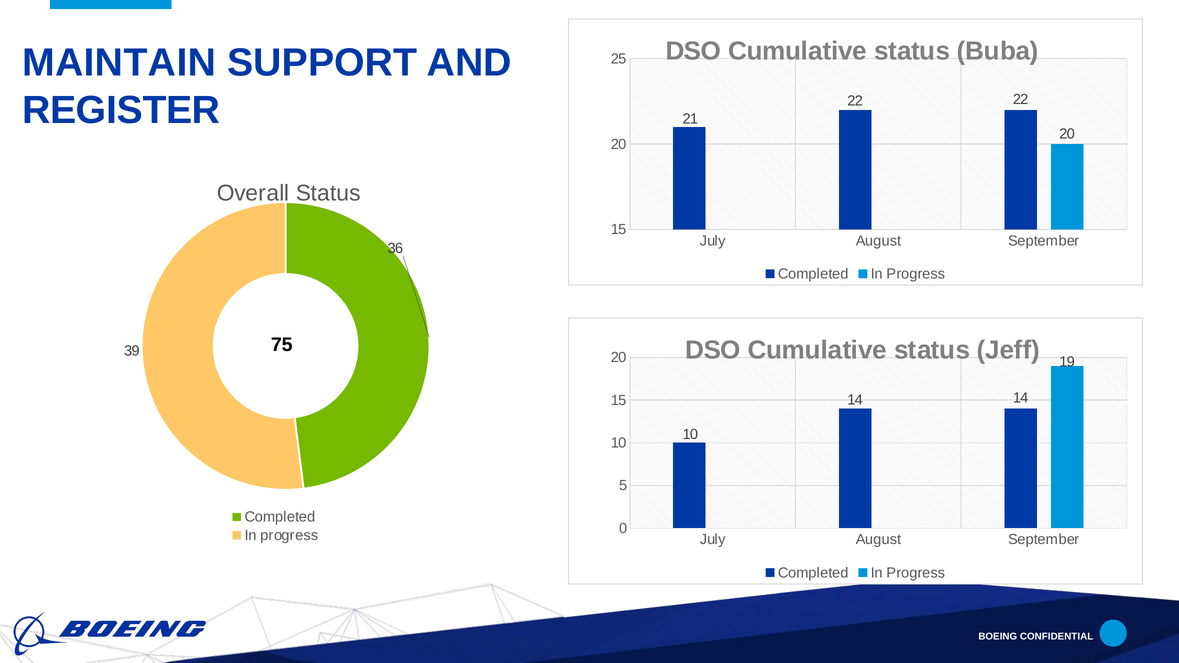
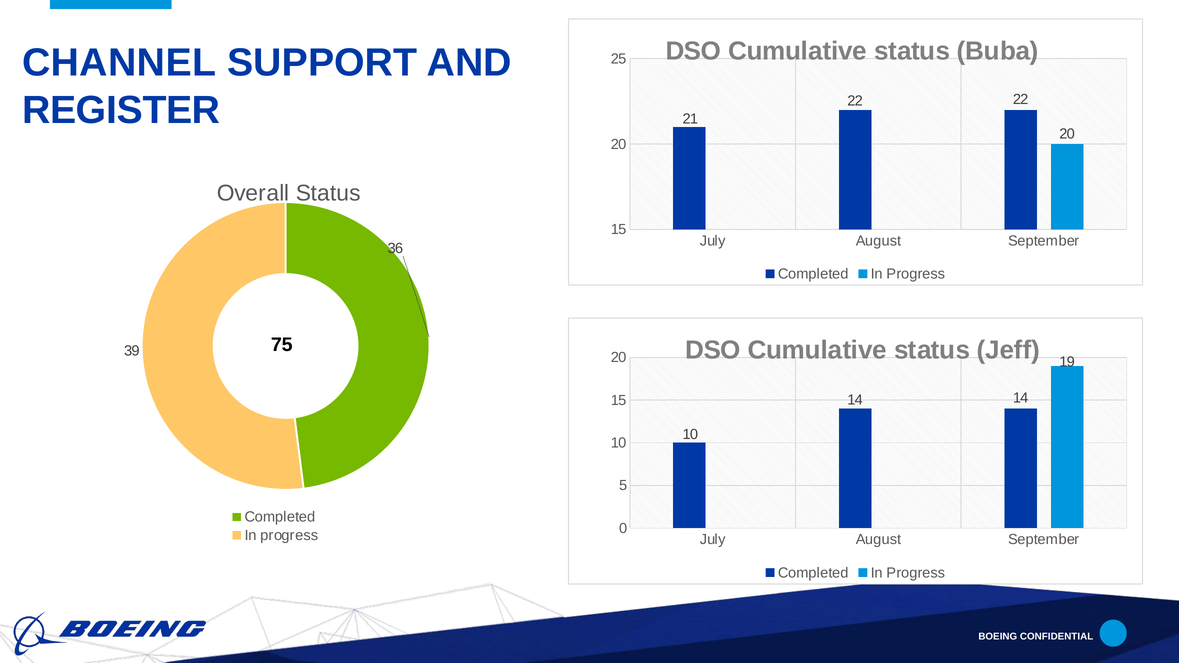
MAINTAIN: MAINTAIN -> CHANNEL
